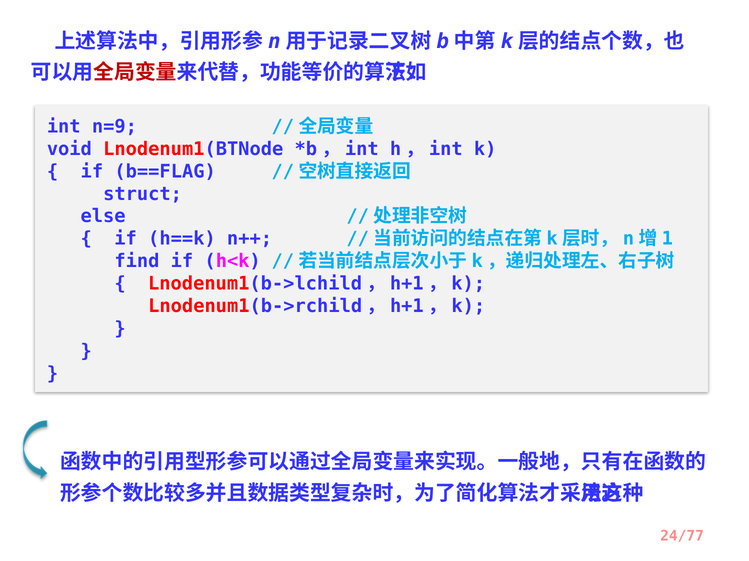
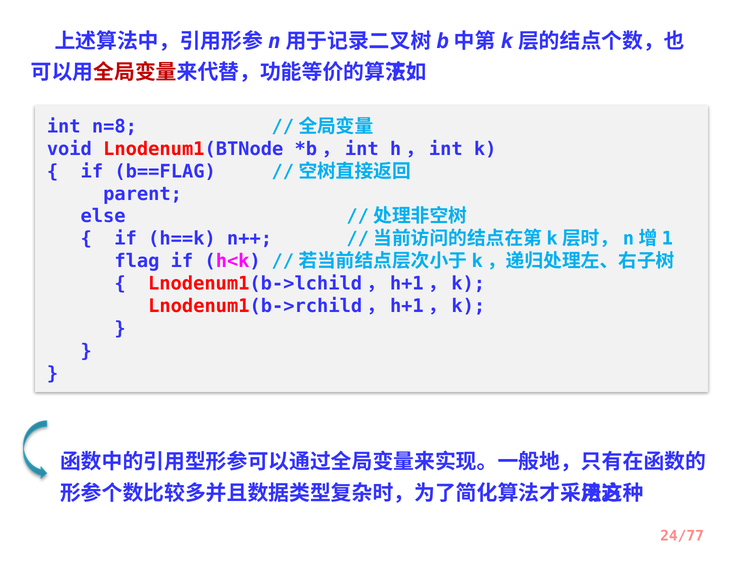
n=9: n=9 -> n=8
struct: struct -> parent
find: find -> flag
